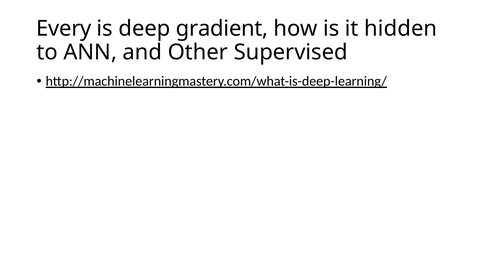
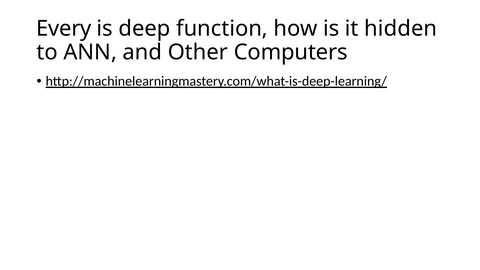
gradient: gradient -> function
Supervised: Supervised -> Computers
